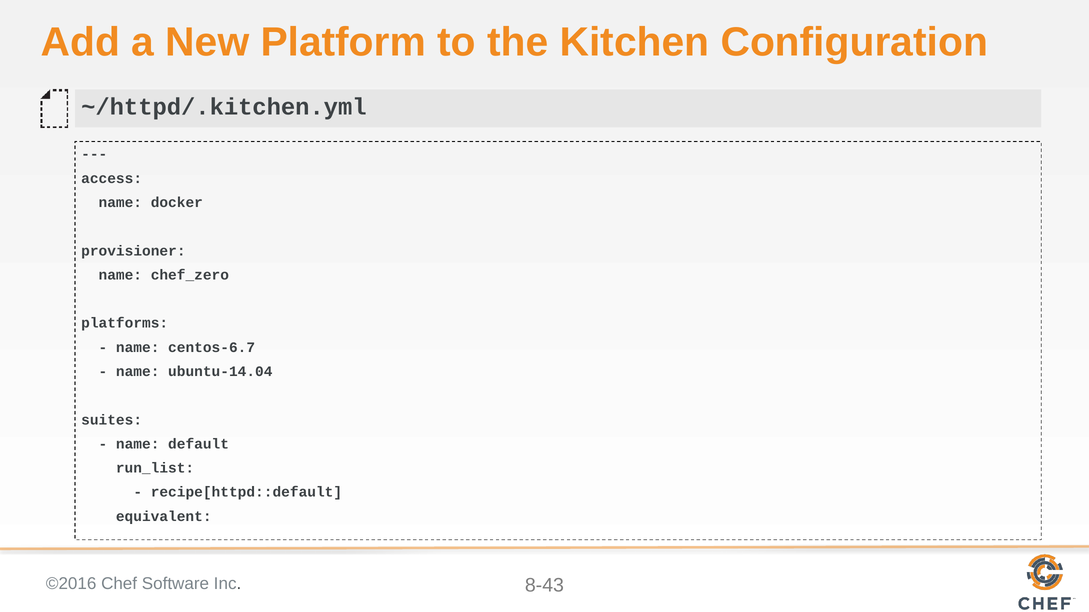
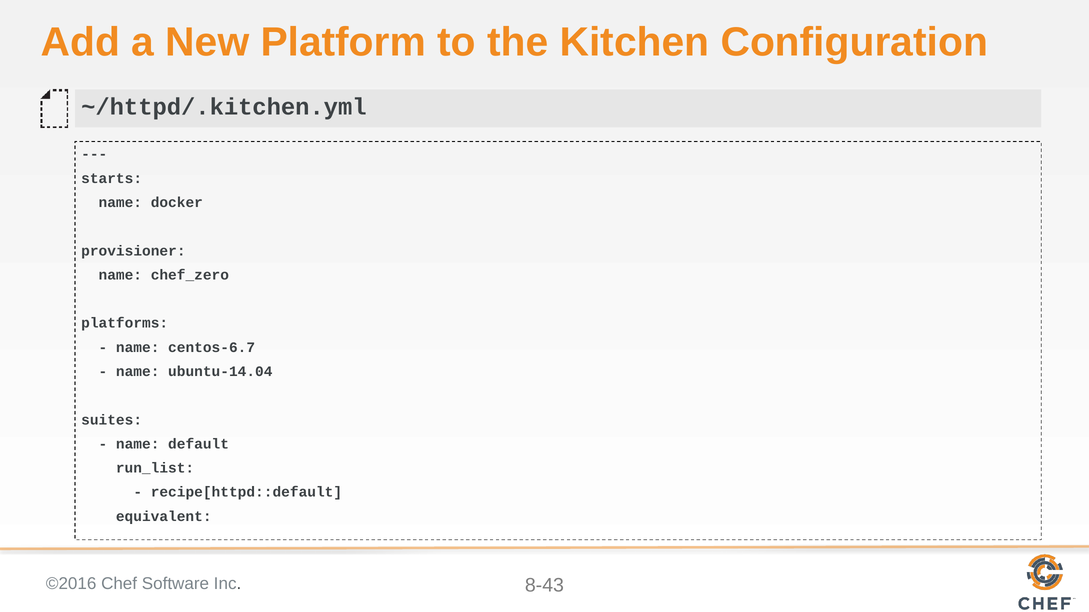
access: access -> starts
